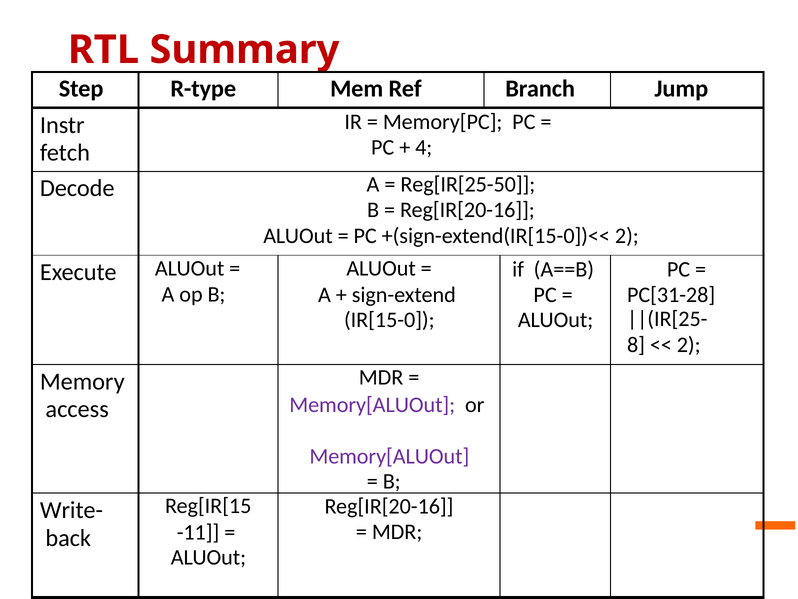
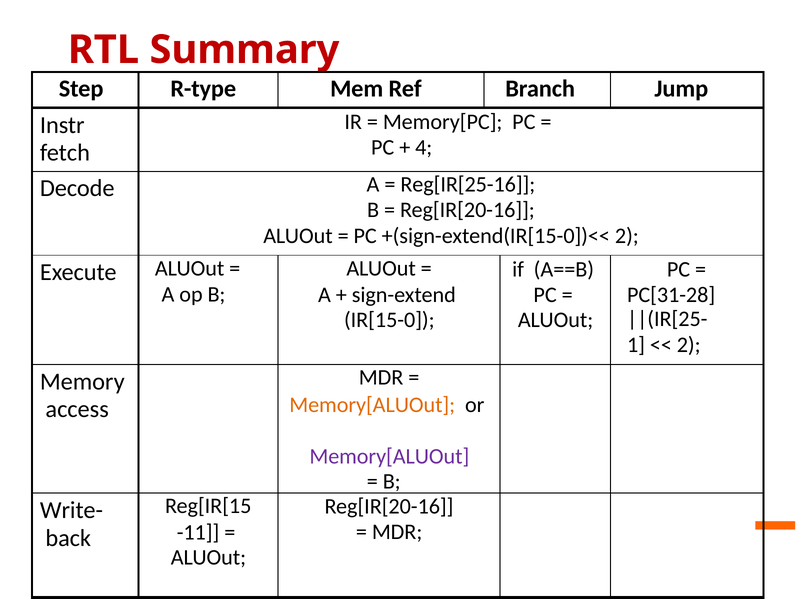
Reg[IR[25-50: Reg[IR[25-50 -> Reg[IR[25-16
8: 8 -> 1
Memory[ALUOut at (372, 404) colour: purple -> orange
